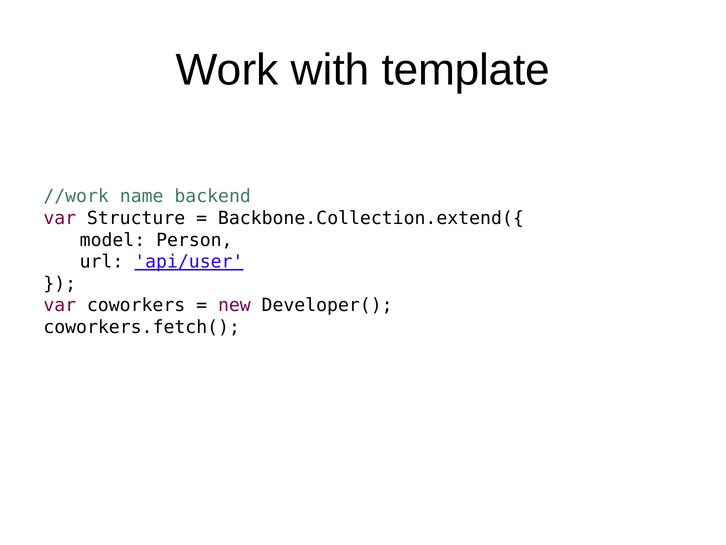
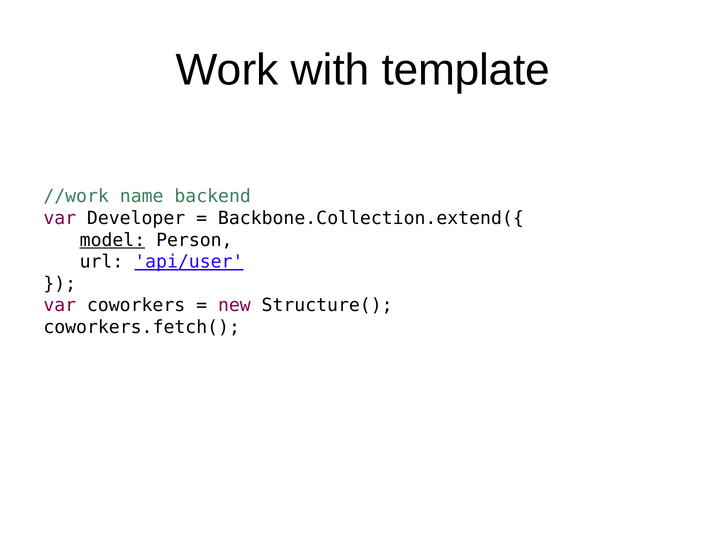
Structure: Structure -> Developer
model underline: none -> present
Developer(: Developer( -> Structure(
